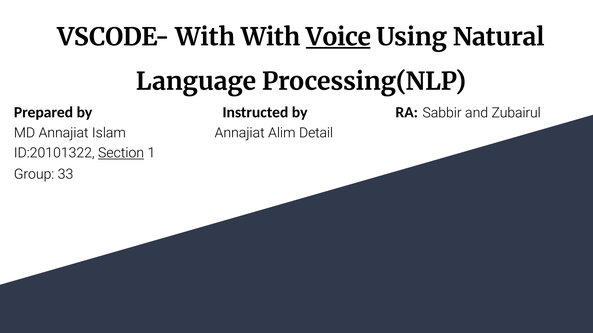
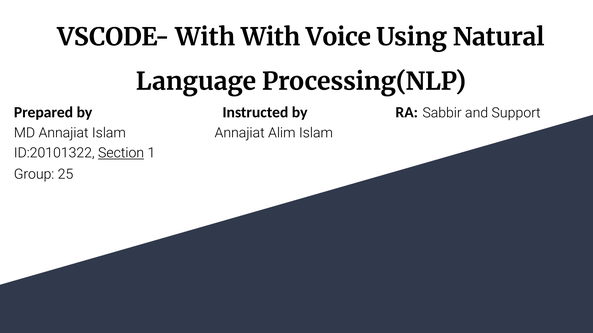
Voice underline: present -> none
Zubairul: Zubairul -> Support
Alim Detail: Detail -> Islam
33: 33 -> 25
